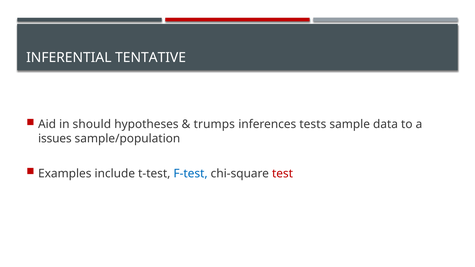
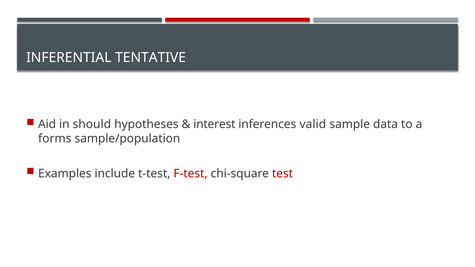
trumps: trumps -> interest
tests: tests -> valid
issues: issues -> forms
F-test colour: blue -> red
